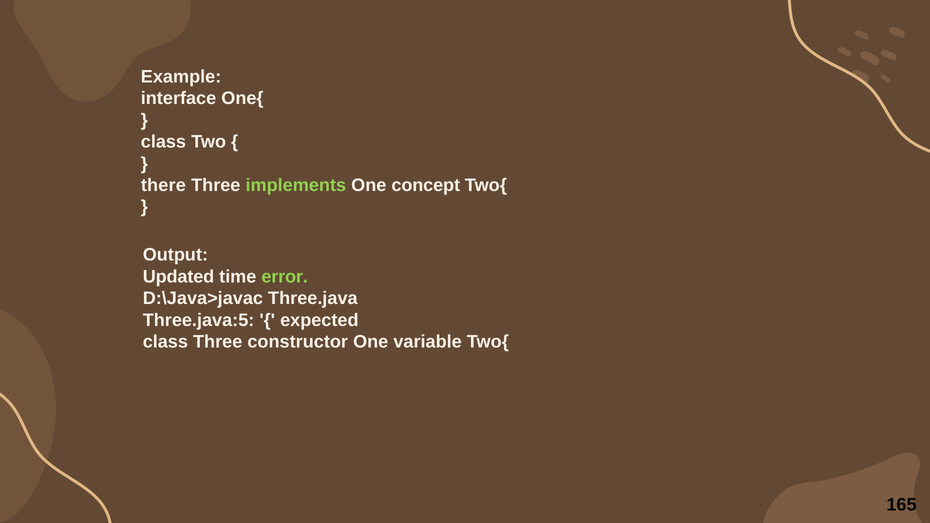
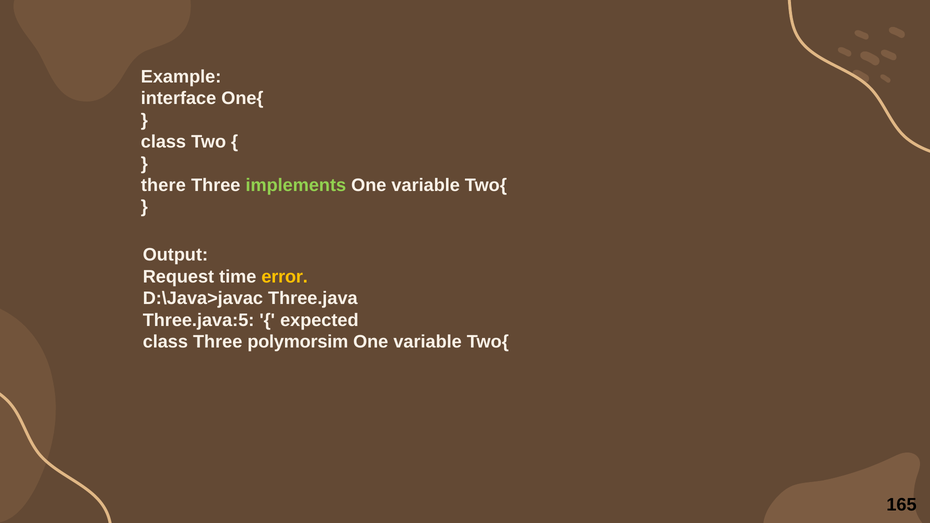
concept at (426, 185): concept -> variable
Updated: Updated -> Request
error colour: light green -> yellow
constructor: constructor -> polymorsim
